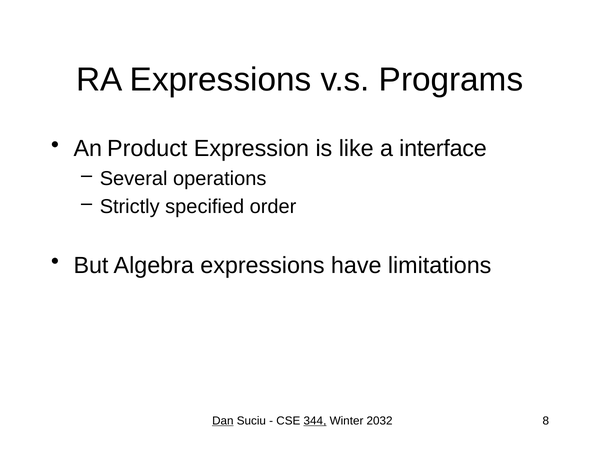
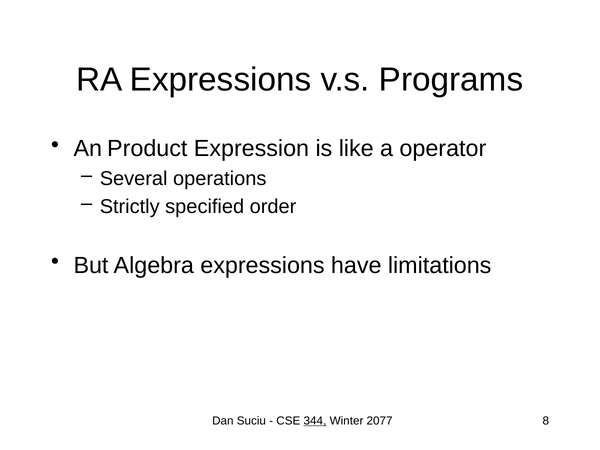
interface: interface -> operator
Dan underline: present -> none
2032: 2032 -> 2077
